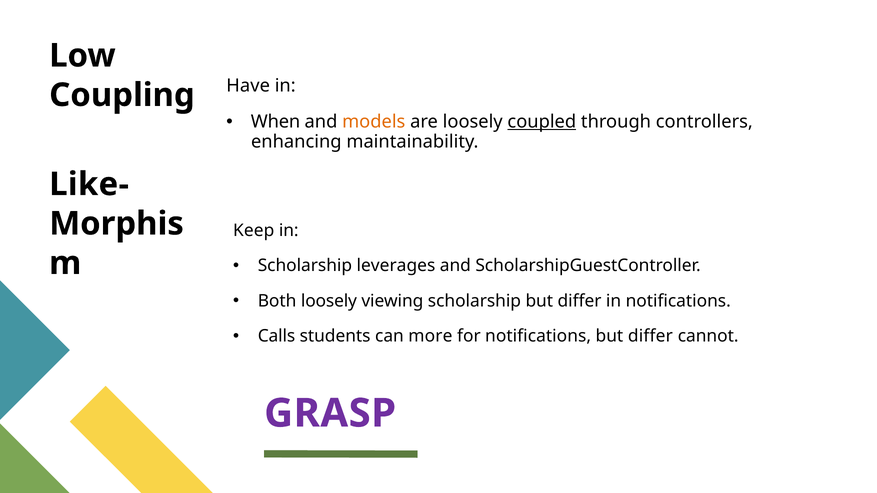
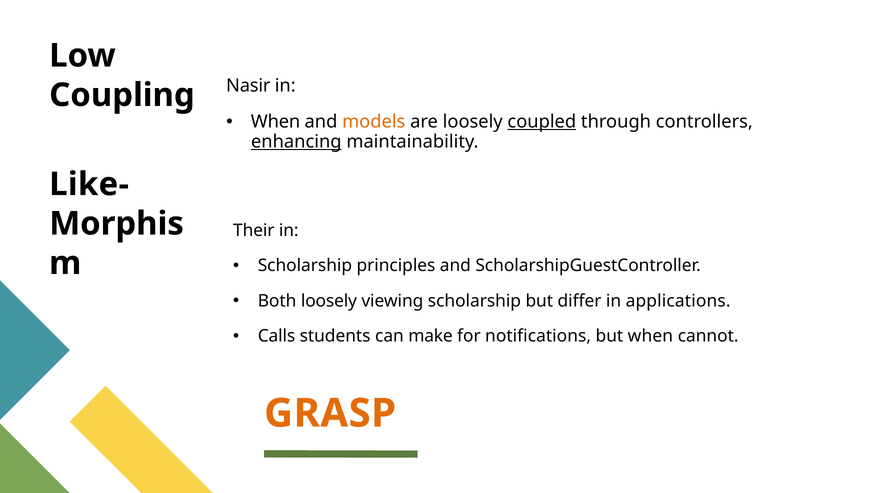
Have: Have -> Nasir
enhancing underline: none -> present
Keep: Keep -> Their
leverages: leverages -> principles
in notifications: notifications -> applications
more: more -> make
differ at (650, 336): differ -> when
GRASP colour: purple -> orange
